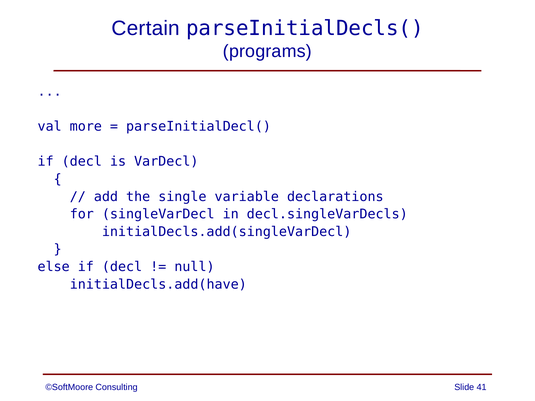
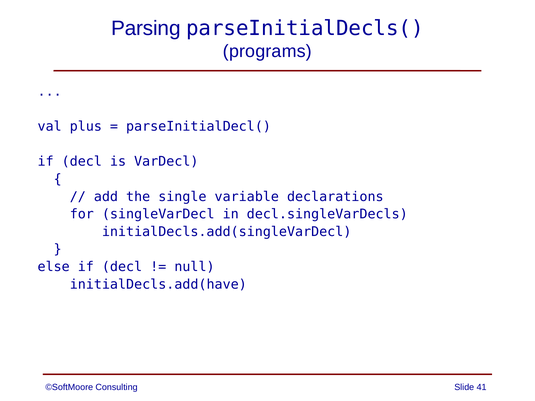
Certain: Certain -> Parsing
more: more -> plus
